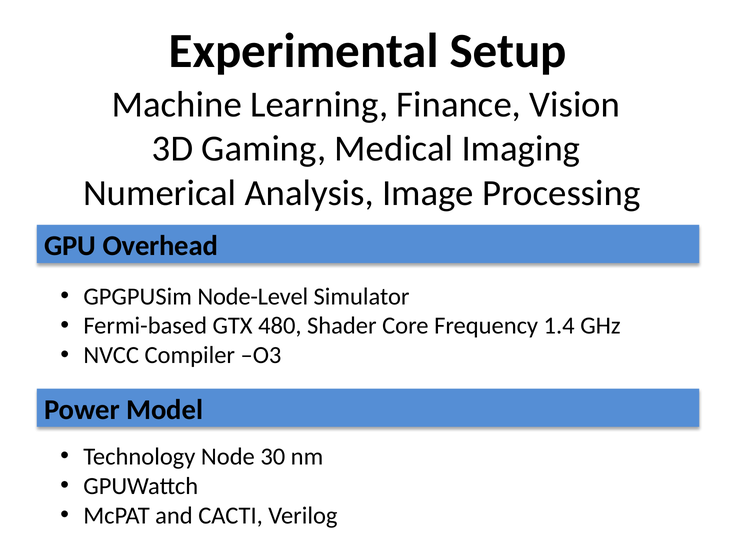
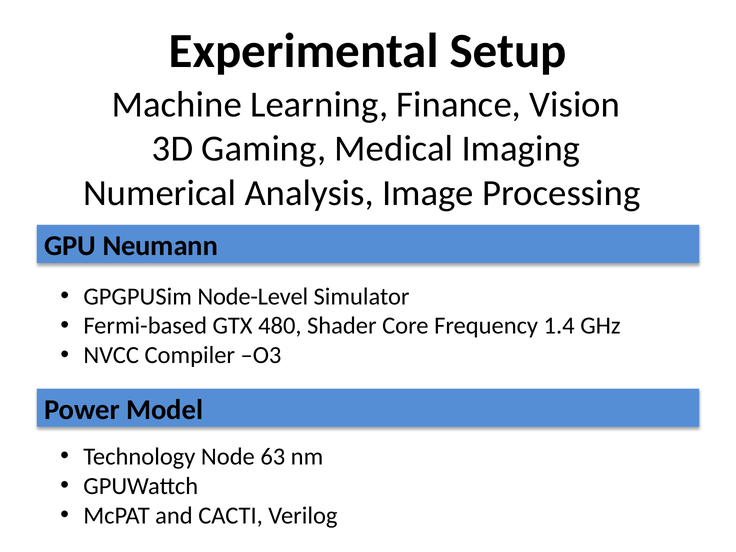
Overhead: Overhead -> Neumann
30: 30 -> 63
